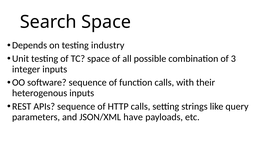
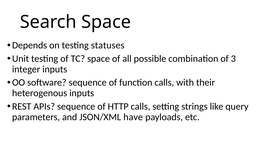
industry: industry -> statuses
